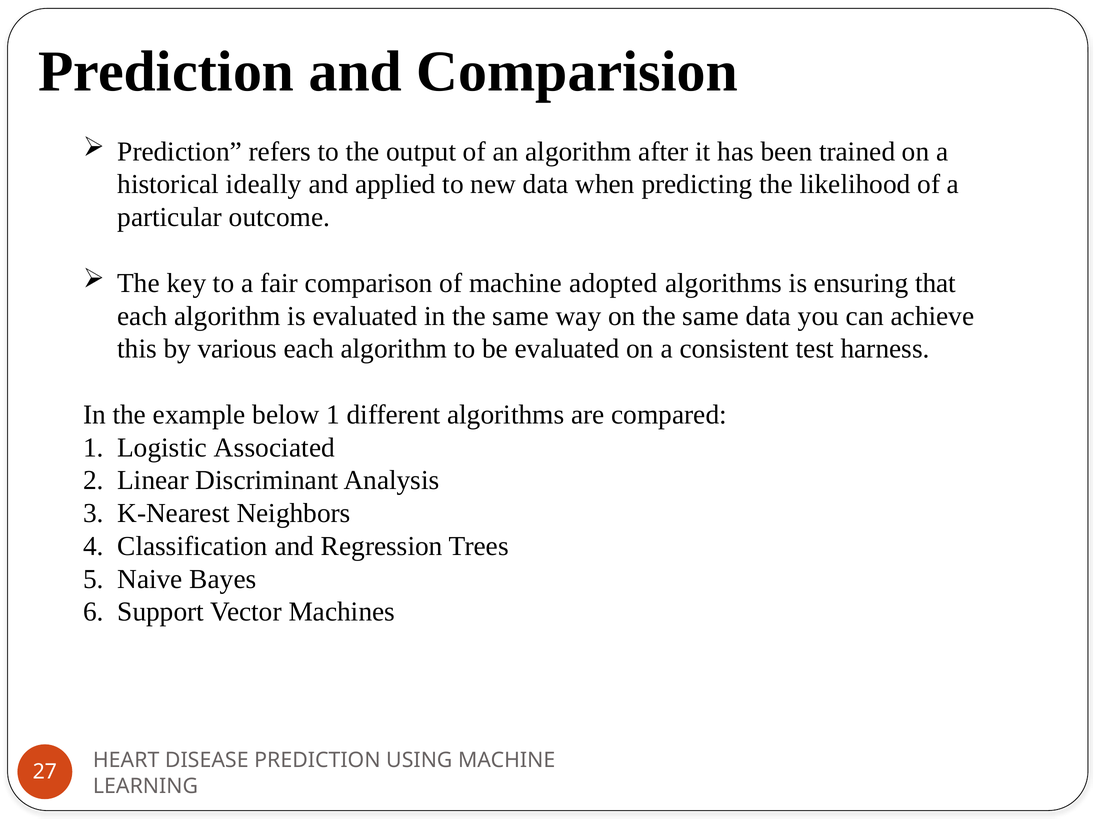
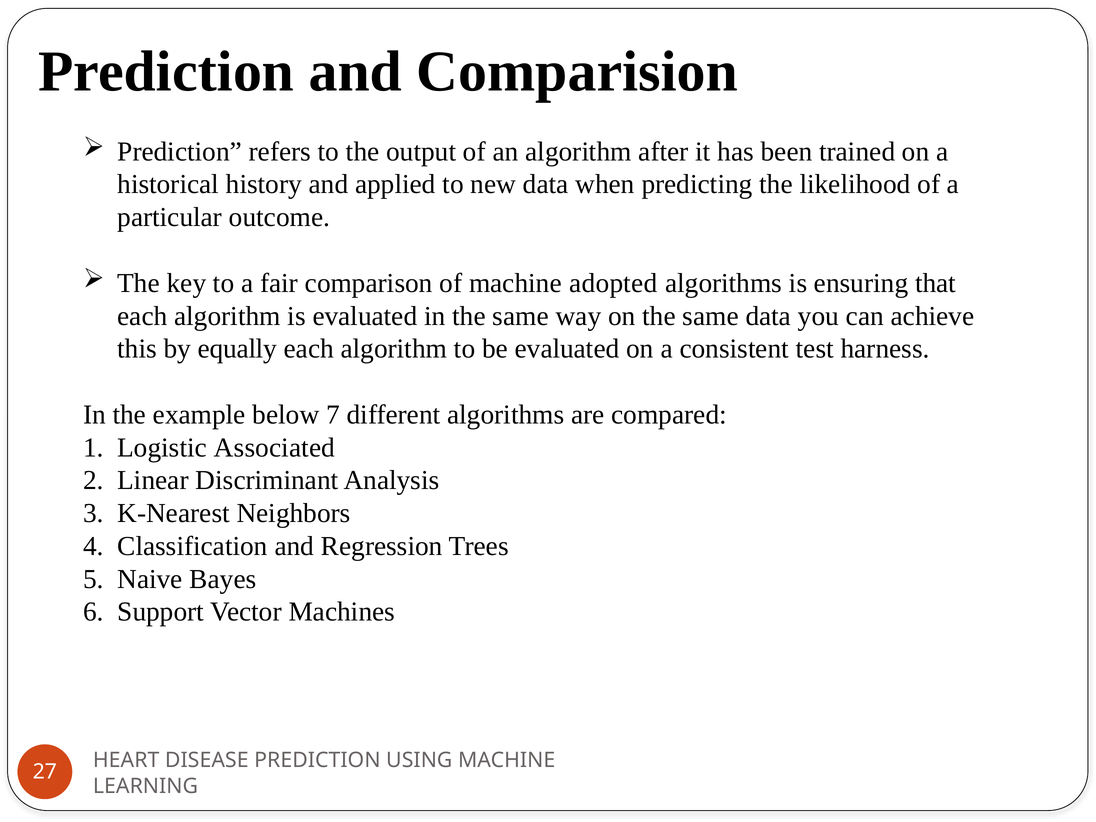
ideally: ideally -> history
various: various -> equally
below 1: 1 -> 7
